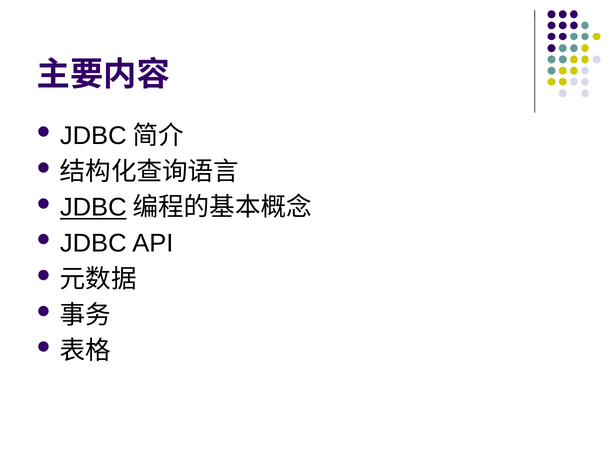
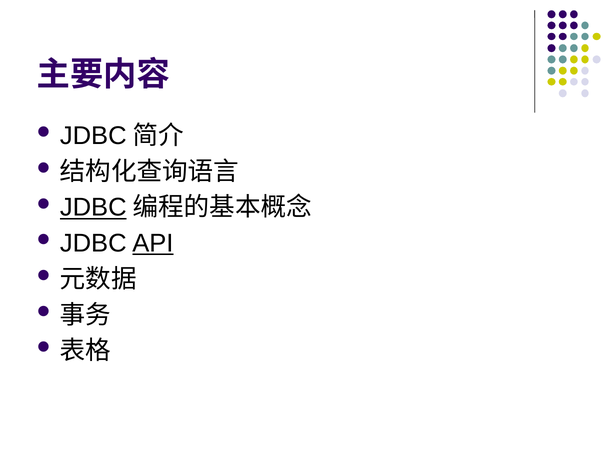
API underline: none -> present
